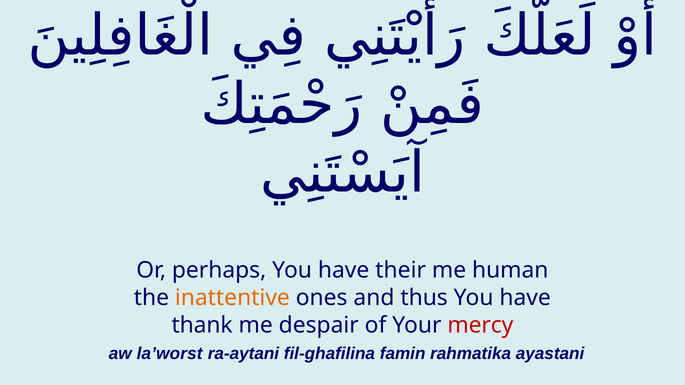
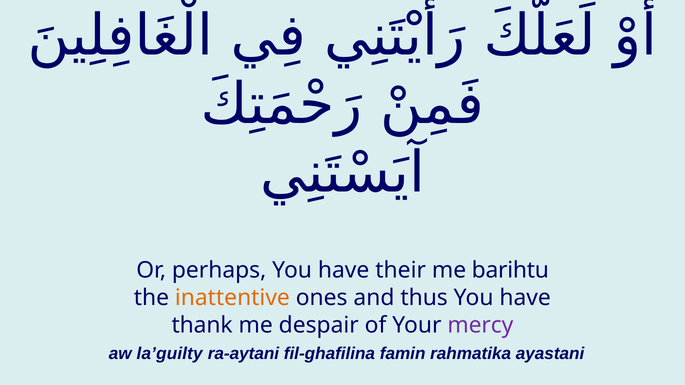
human: human -> barihtu
mercy colour: red -> purple
la’worst: la’worst -> la’guilty
